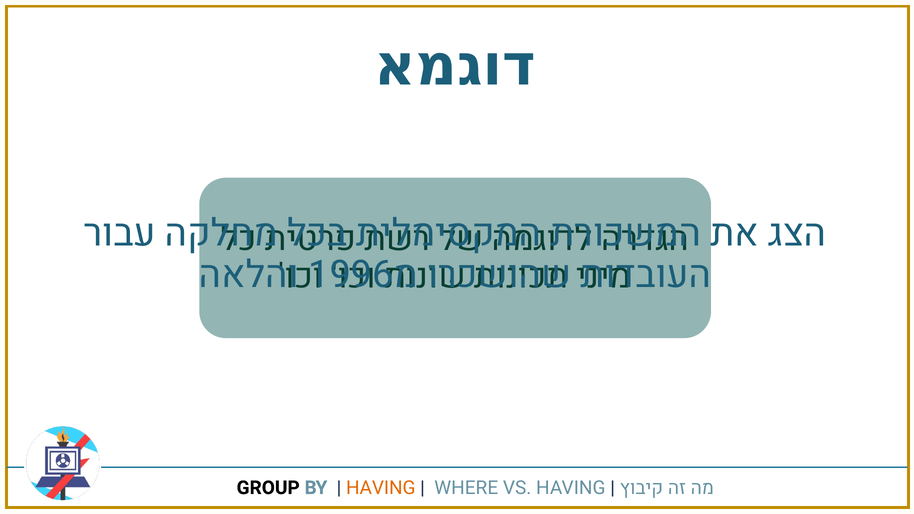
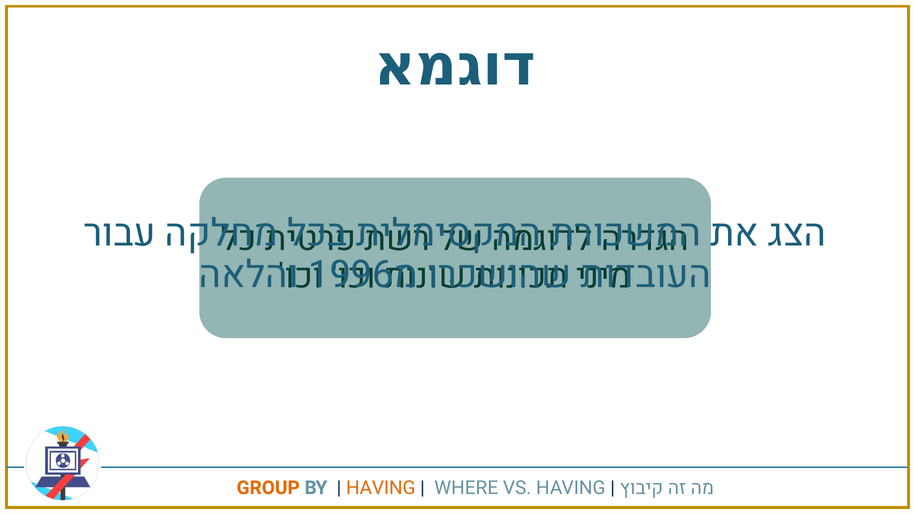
GROUP colour: black -> orange
